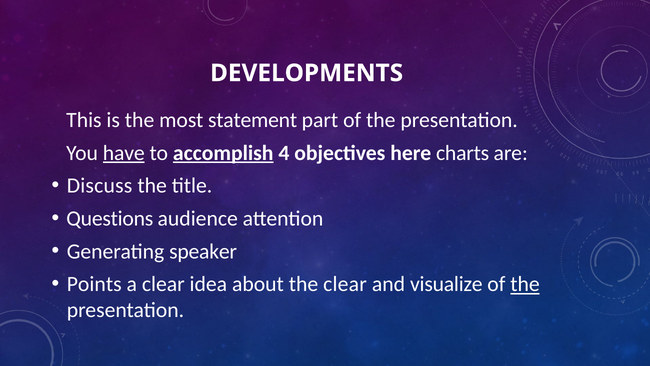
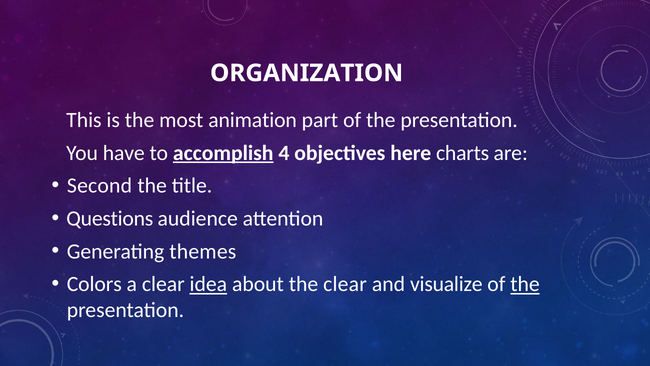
DEVELOPMENTS: DEVELOPMENTS -> ORGANIZATION
statement: statement -> animation
have underline: present -> none
Discuss: Discuss -> Second
speaker: speaker -> themes
Points: Points -> Colors
idea underline: none -> present
